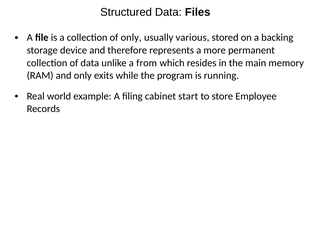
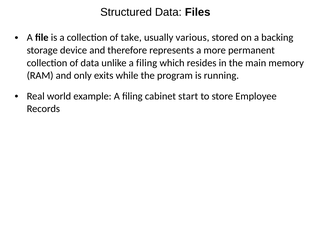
of only: only -> take
unlike a from: from -> filing
